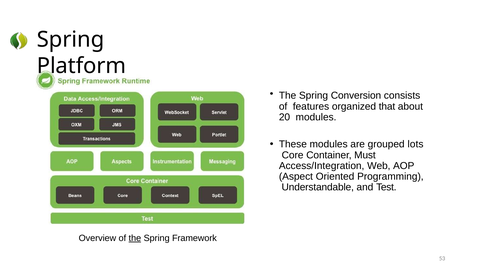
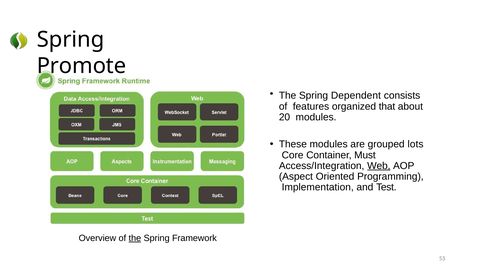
Platform: Platform -> Promote
Conversion: Conversion -> Dependent
Web underline: none -> present
Understandable: Understandable -> Implementation
